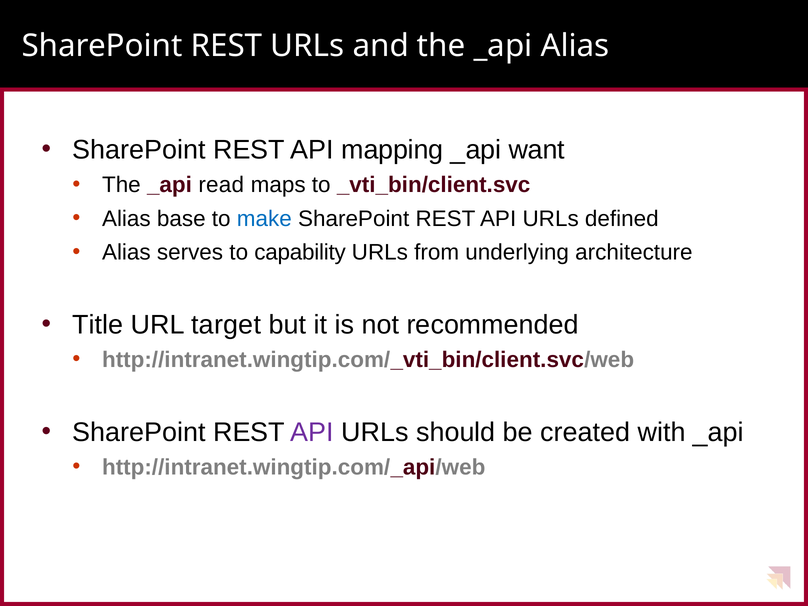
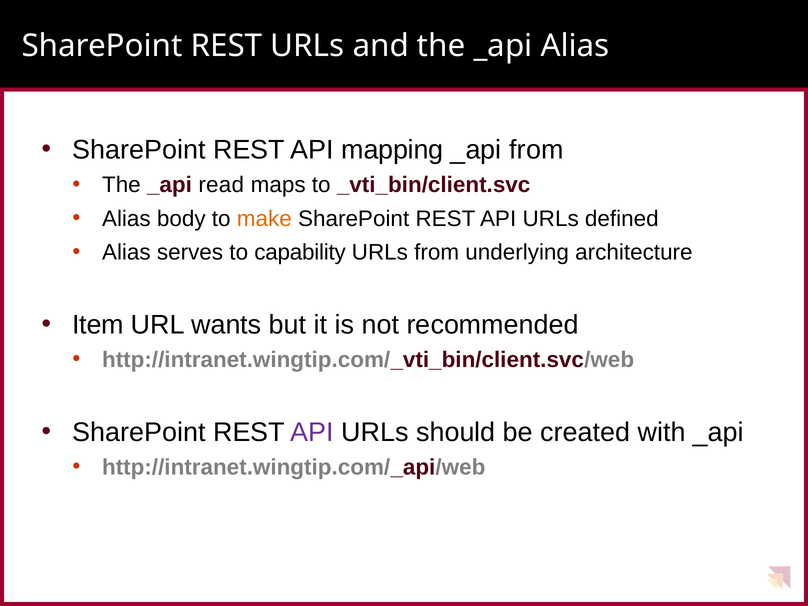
_api want: want -> from
base: base -> body
make colour: blue -> orange
Title: Title -> Item
target: target -> wants
